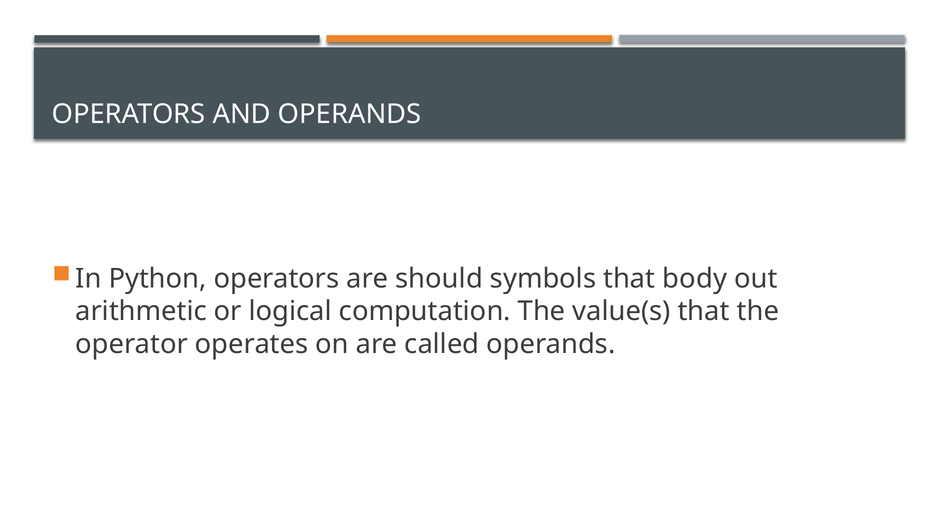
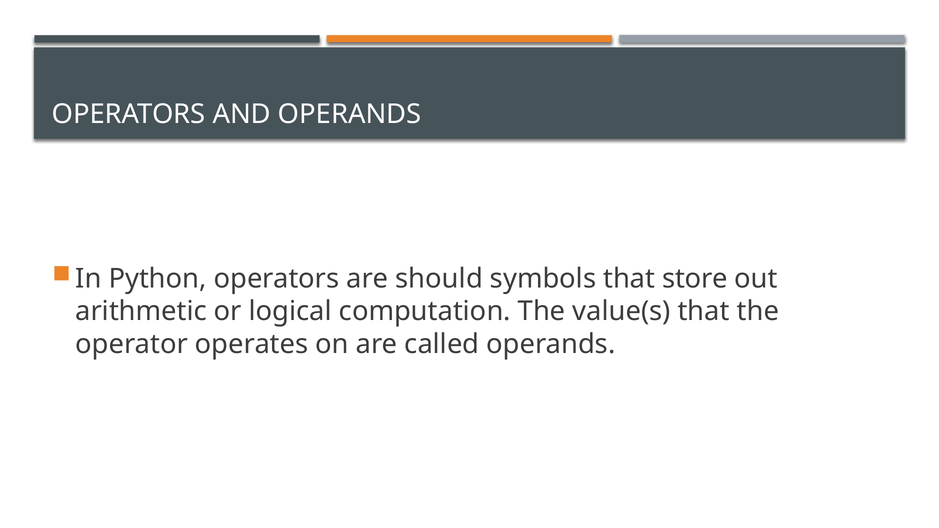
body: body -> store
